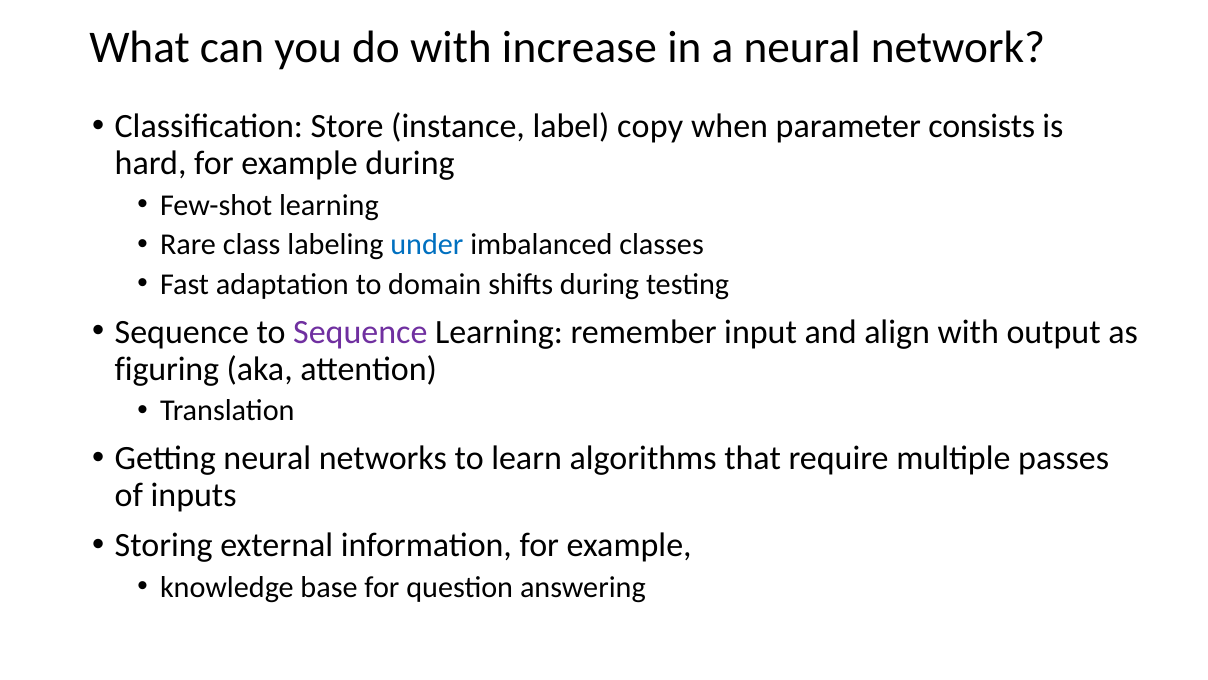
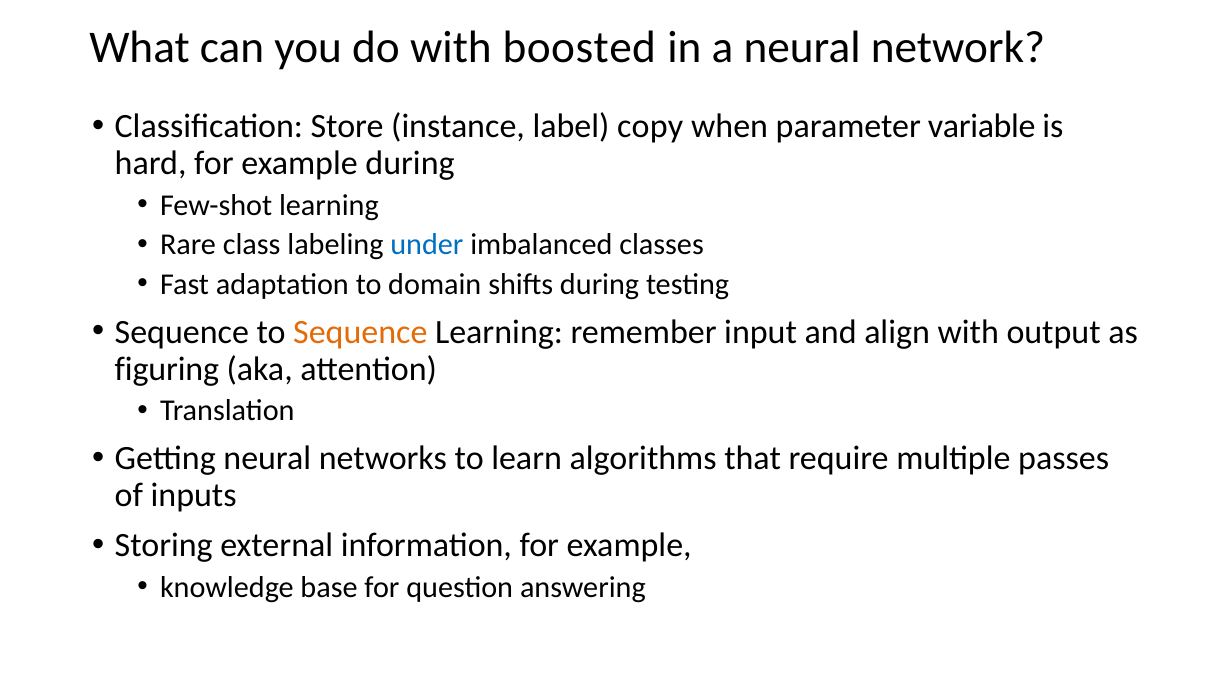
increase: increase -> boosted
consists: consists -> variable
Sequence at (360, 332) colour: purple -> orange
